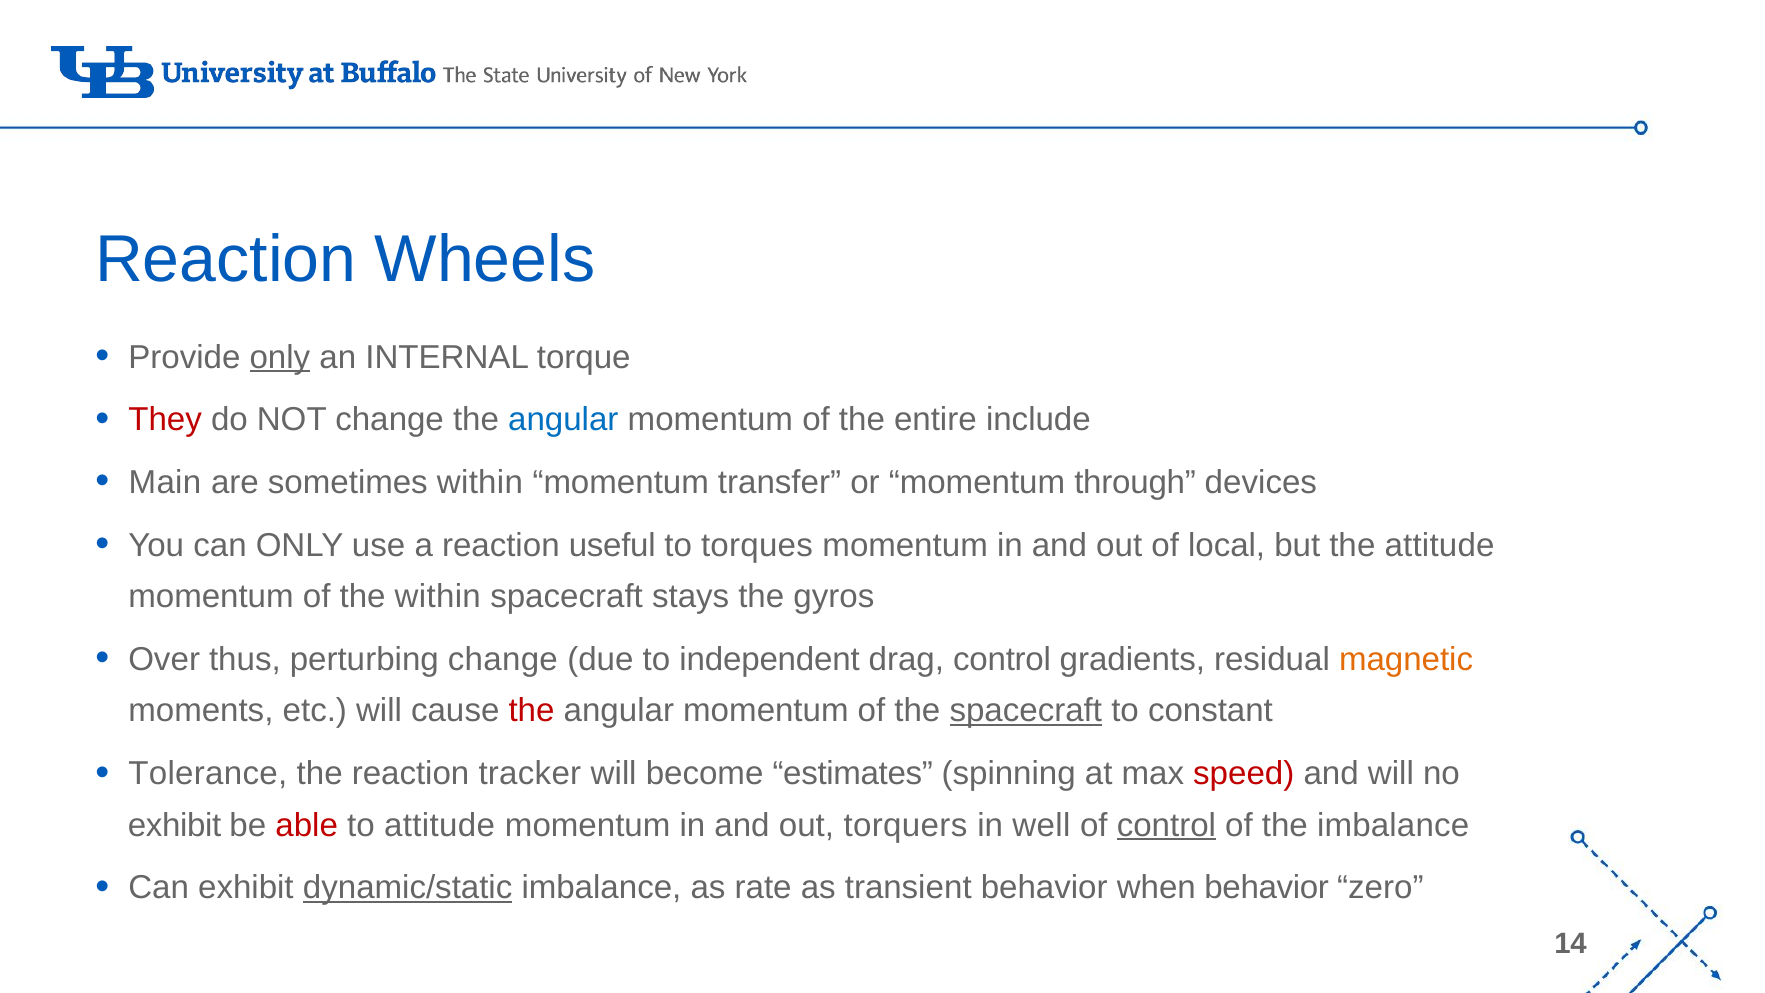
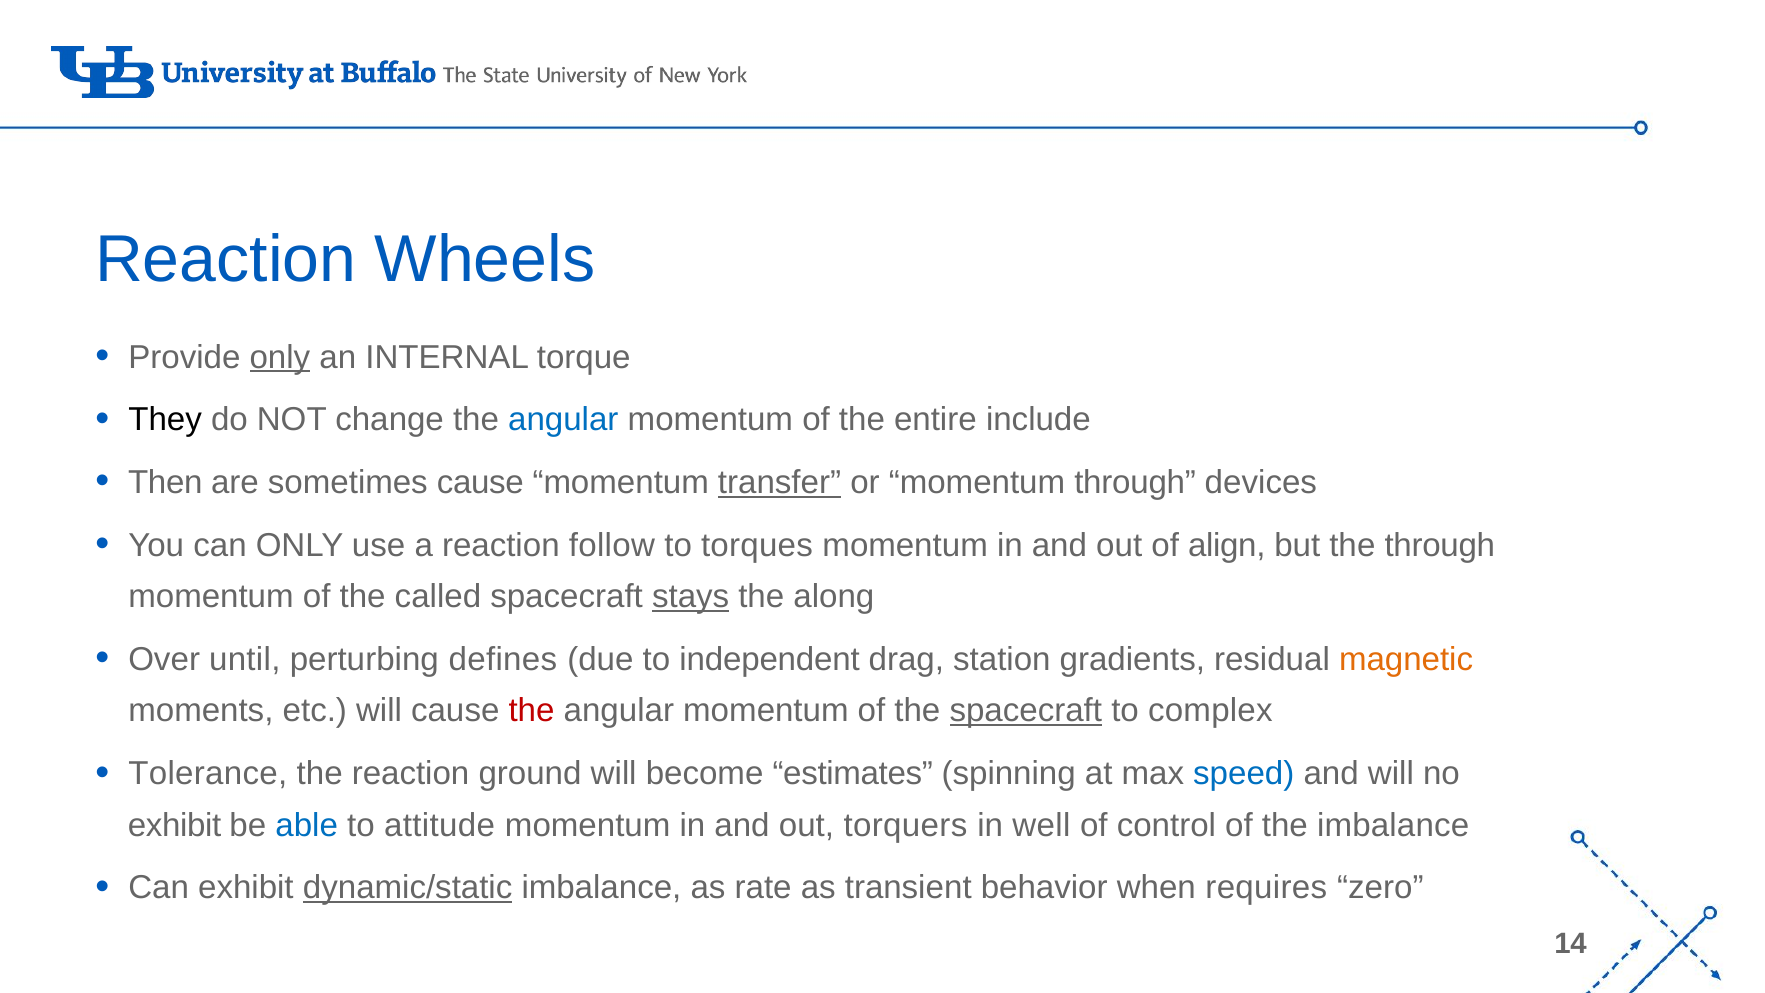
They colour: red -> black
Main: Main -> Then
sometimes within: within -> cause
transfer underline: none -> present
useful: useful -> follow
local: local -> align
the attitude: attitude -> through
the within: within -> called
stays underline: none -> present
gyros: gyros -> along
thus: thus -> until
perturbing change: change -> defines
drag control: control -> station
constant: constant -> complex
tracker: tracker -> ground
speed colour: red -> blue
able colour: red -> blue
control at (1166, 825) underline: present -> none
when behavior: behavior -> requires
